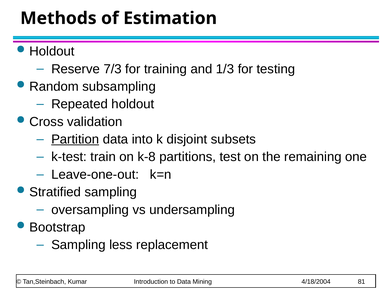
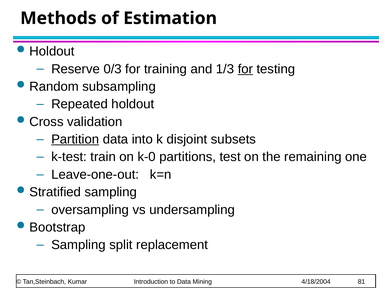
7/3: 7/3 -> 0/3
for at (245, 69) underline: none -> present
k-8: k-8 -> k-0
less: less -> split
